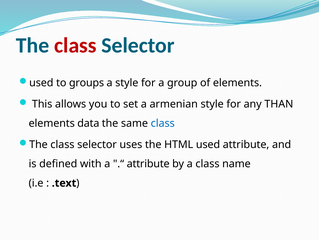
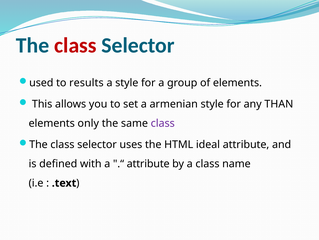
groups: groups -> results
data: data -> only
class at (163, 123) colour: blue -> purple
HTML used: used -> ideal
